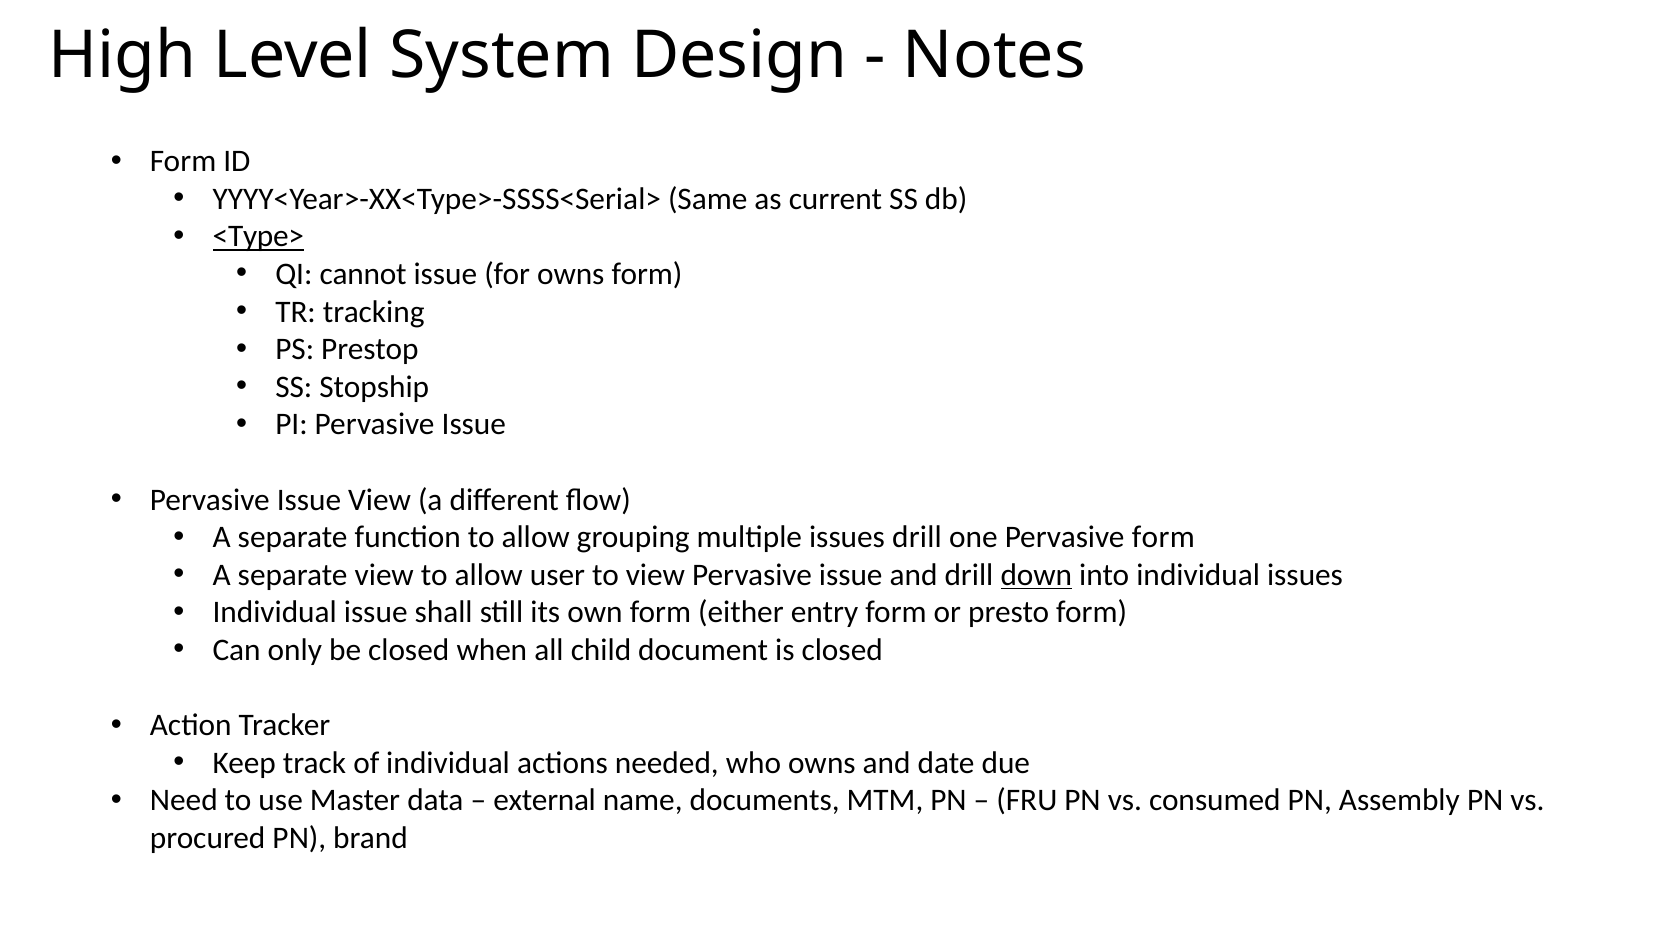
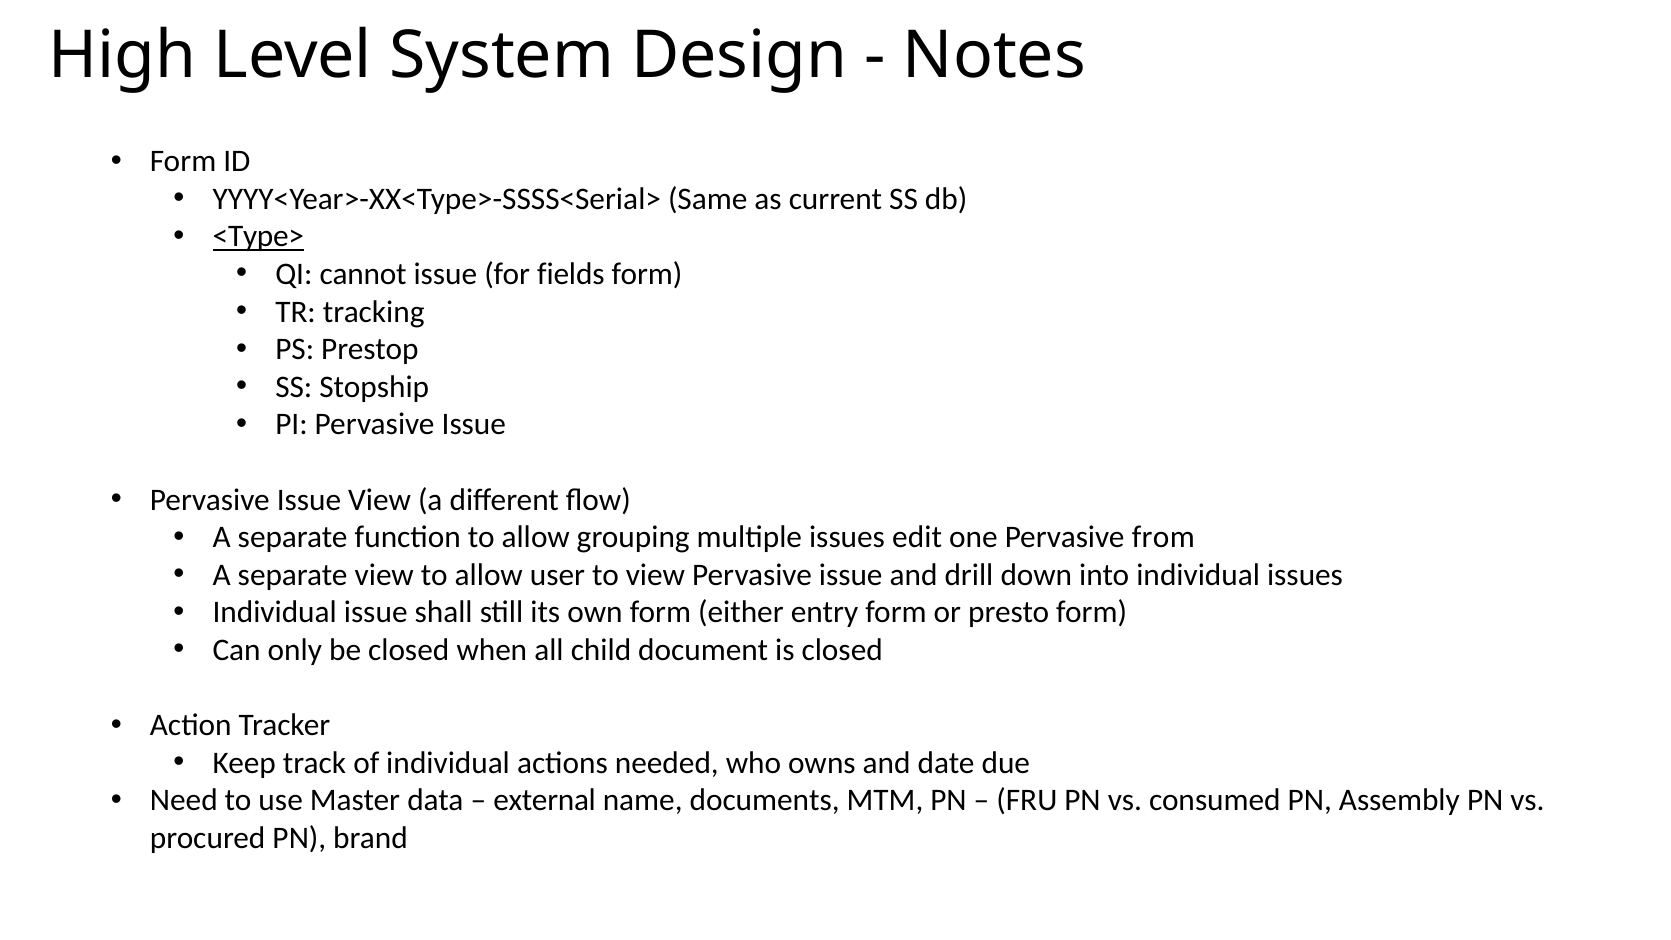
for owns: owns -> fields
issues drill: drill -> edit
Pervasive form: form -> from
down underline: present -> none
